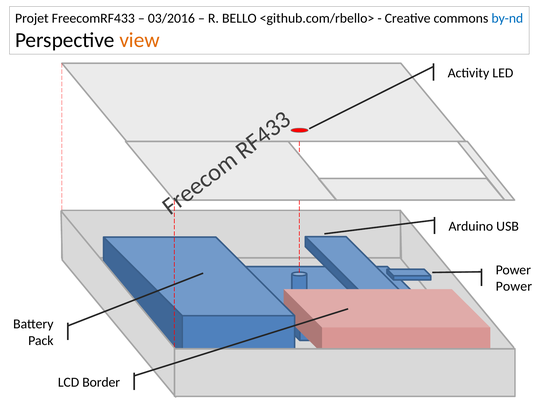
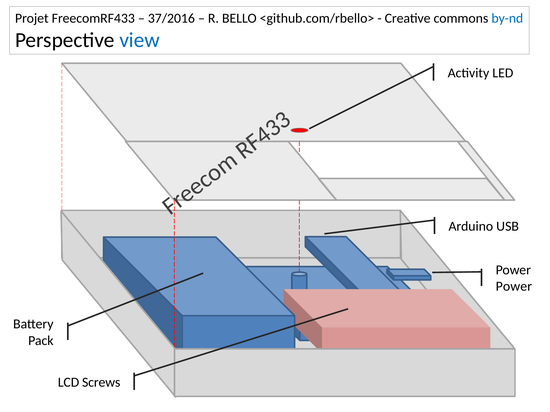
03/2016: 03/2016 -> 37/2016
view colour: orange -> blue
Border: Border -> Screws
